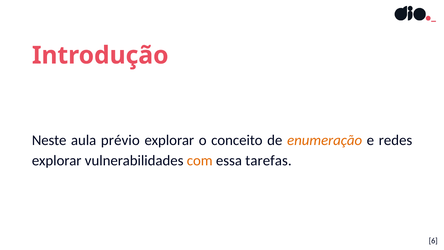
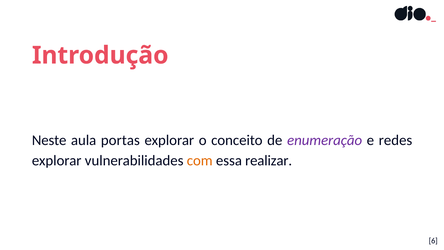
prévio: prévio -> portas
enumeração colour: orange -> purple
tarefas: tarefas -> realizar
